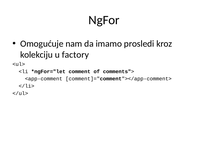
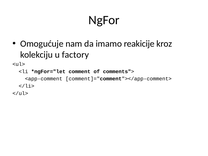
prosledi: prosledi -> reakicije
